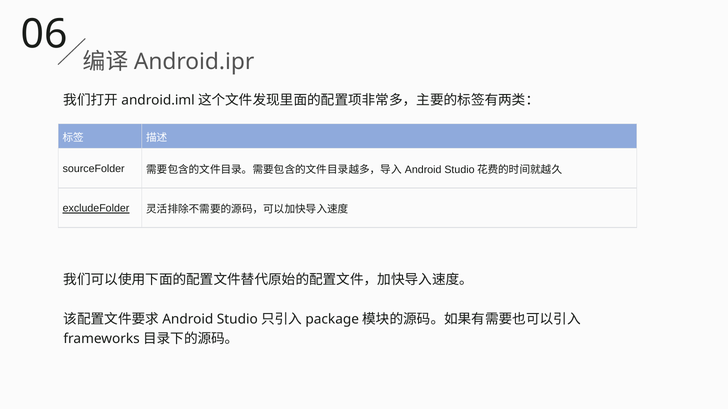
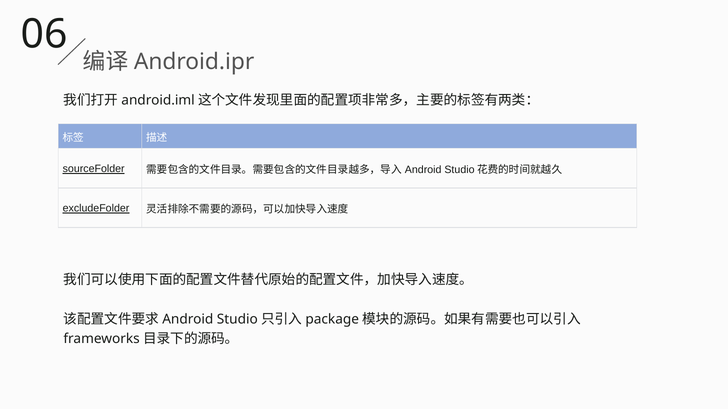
sourceFolder underline: none -> present
